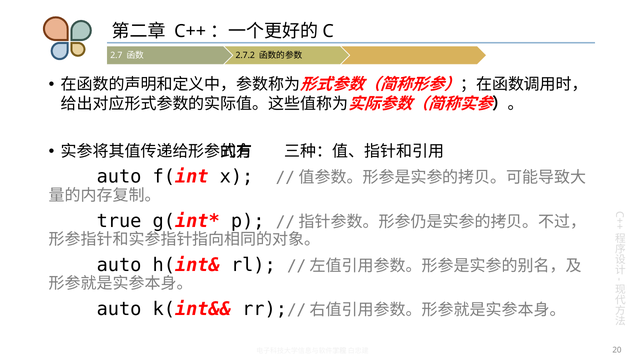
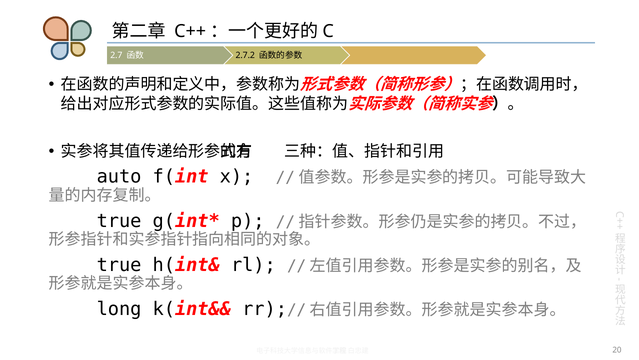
auto at (119, 265): auto -> true
auto at (119, 309): auto -> long
